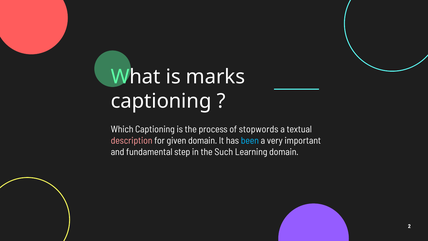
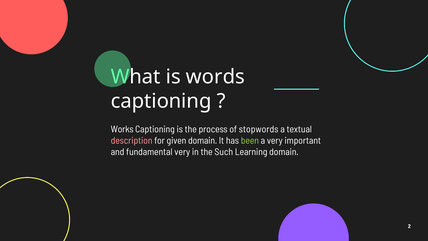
marks: marks -> words
Which: Which -> Works
been colour: light blue -> light green
fundamental step: step -> very
